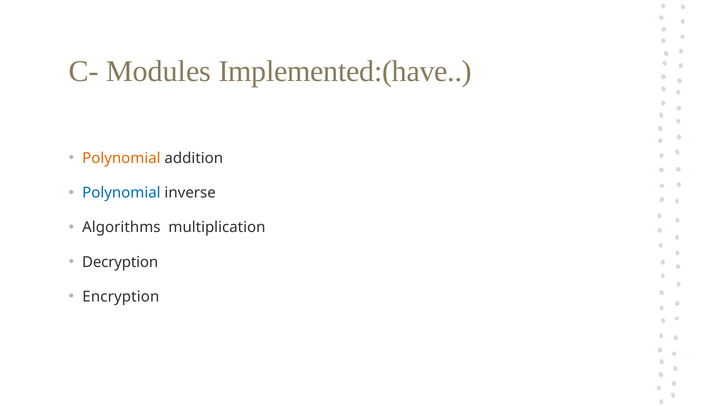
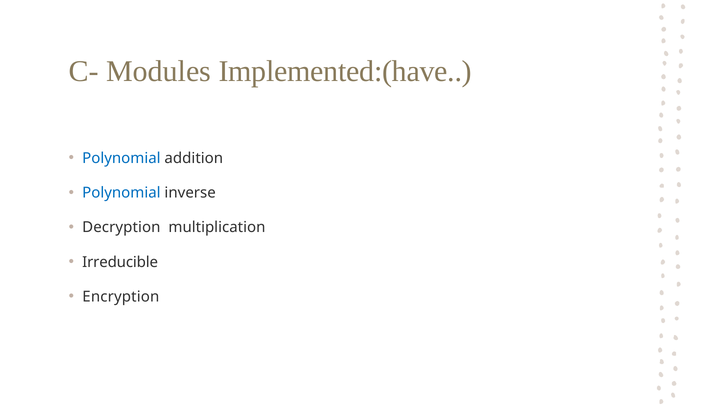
Polynomial at (121, 158) colour: orange -> blue
Algorithms: Algorithms -> Decryption
Decryption: Decryption -> Irreducible
